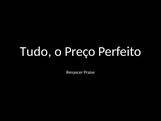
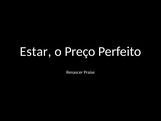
Tudo: Tudo -> Estar
